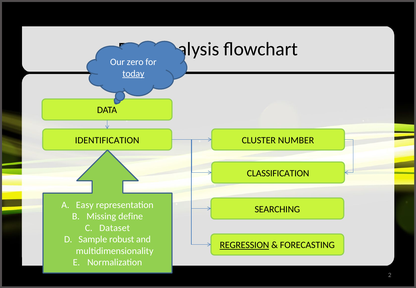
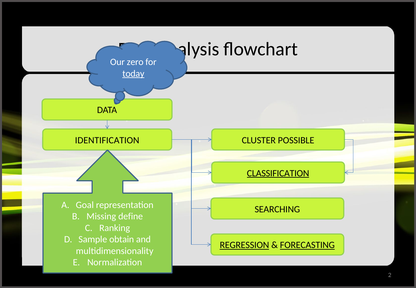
NUMBER: NUMBER -> POSSIBLE
CLASSIFICATION underline: none -> present
Easy: Easy -> Goal
Dataset: Dataset -> Ranking
robust: robust -> obtain
FORECASTING underline: none -> present
